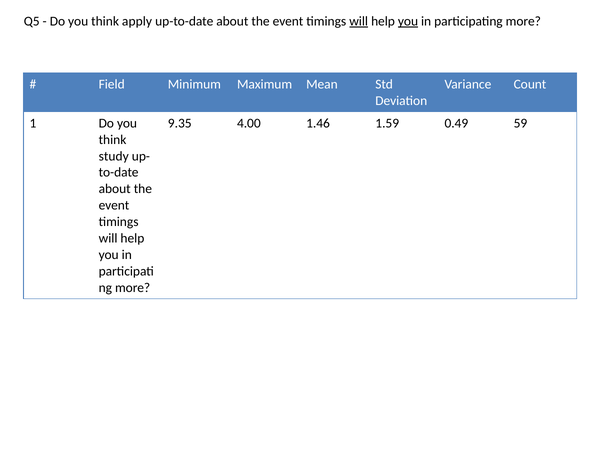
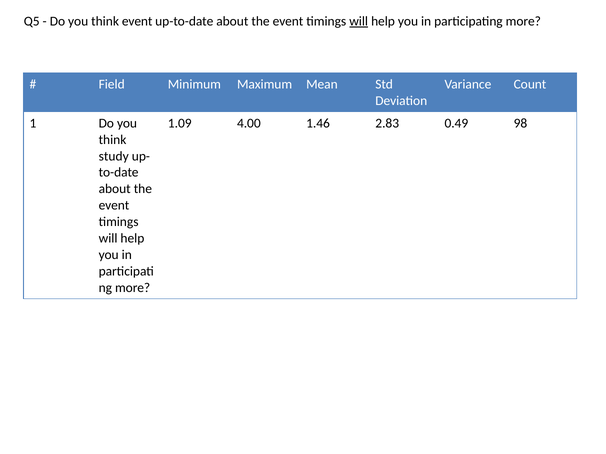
think apply: apply -> event
you at (408, 21) underline: present -> none
9.35: 9.35 -> 1.09
1.59: 1.59 -> 2.83
59: 59 -> 98
